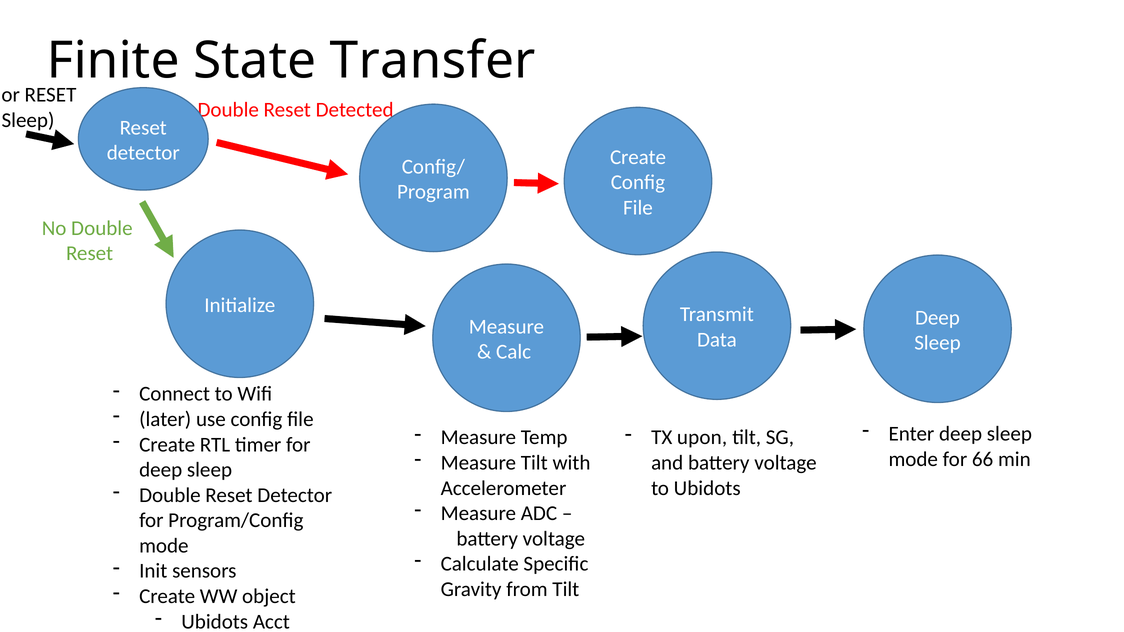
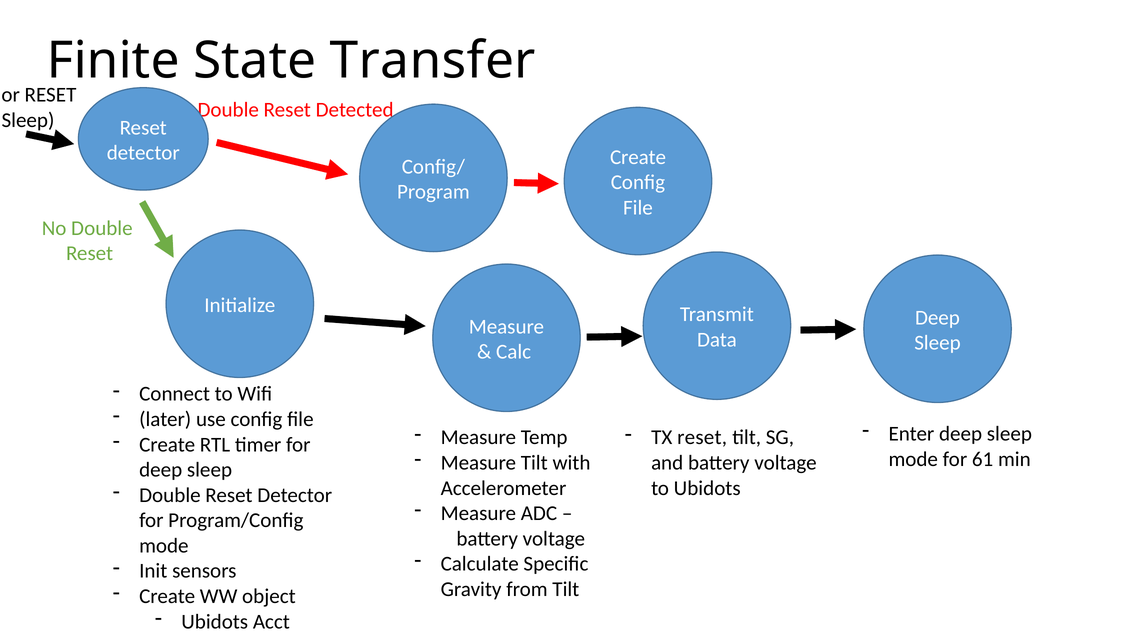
TX upon: upon -> reset
66: 66 -> 61
